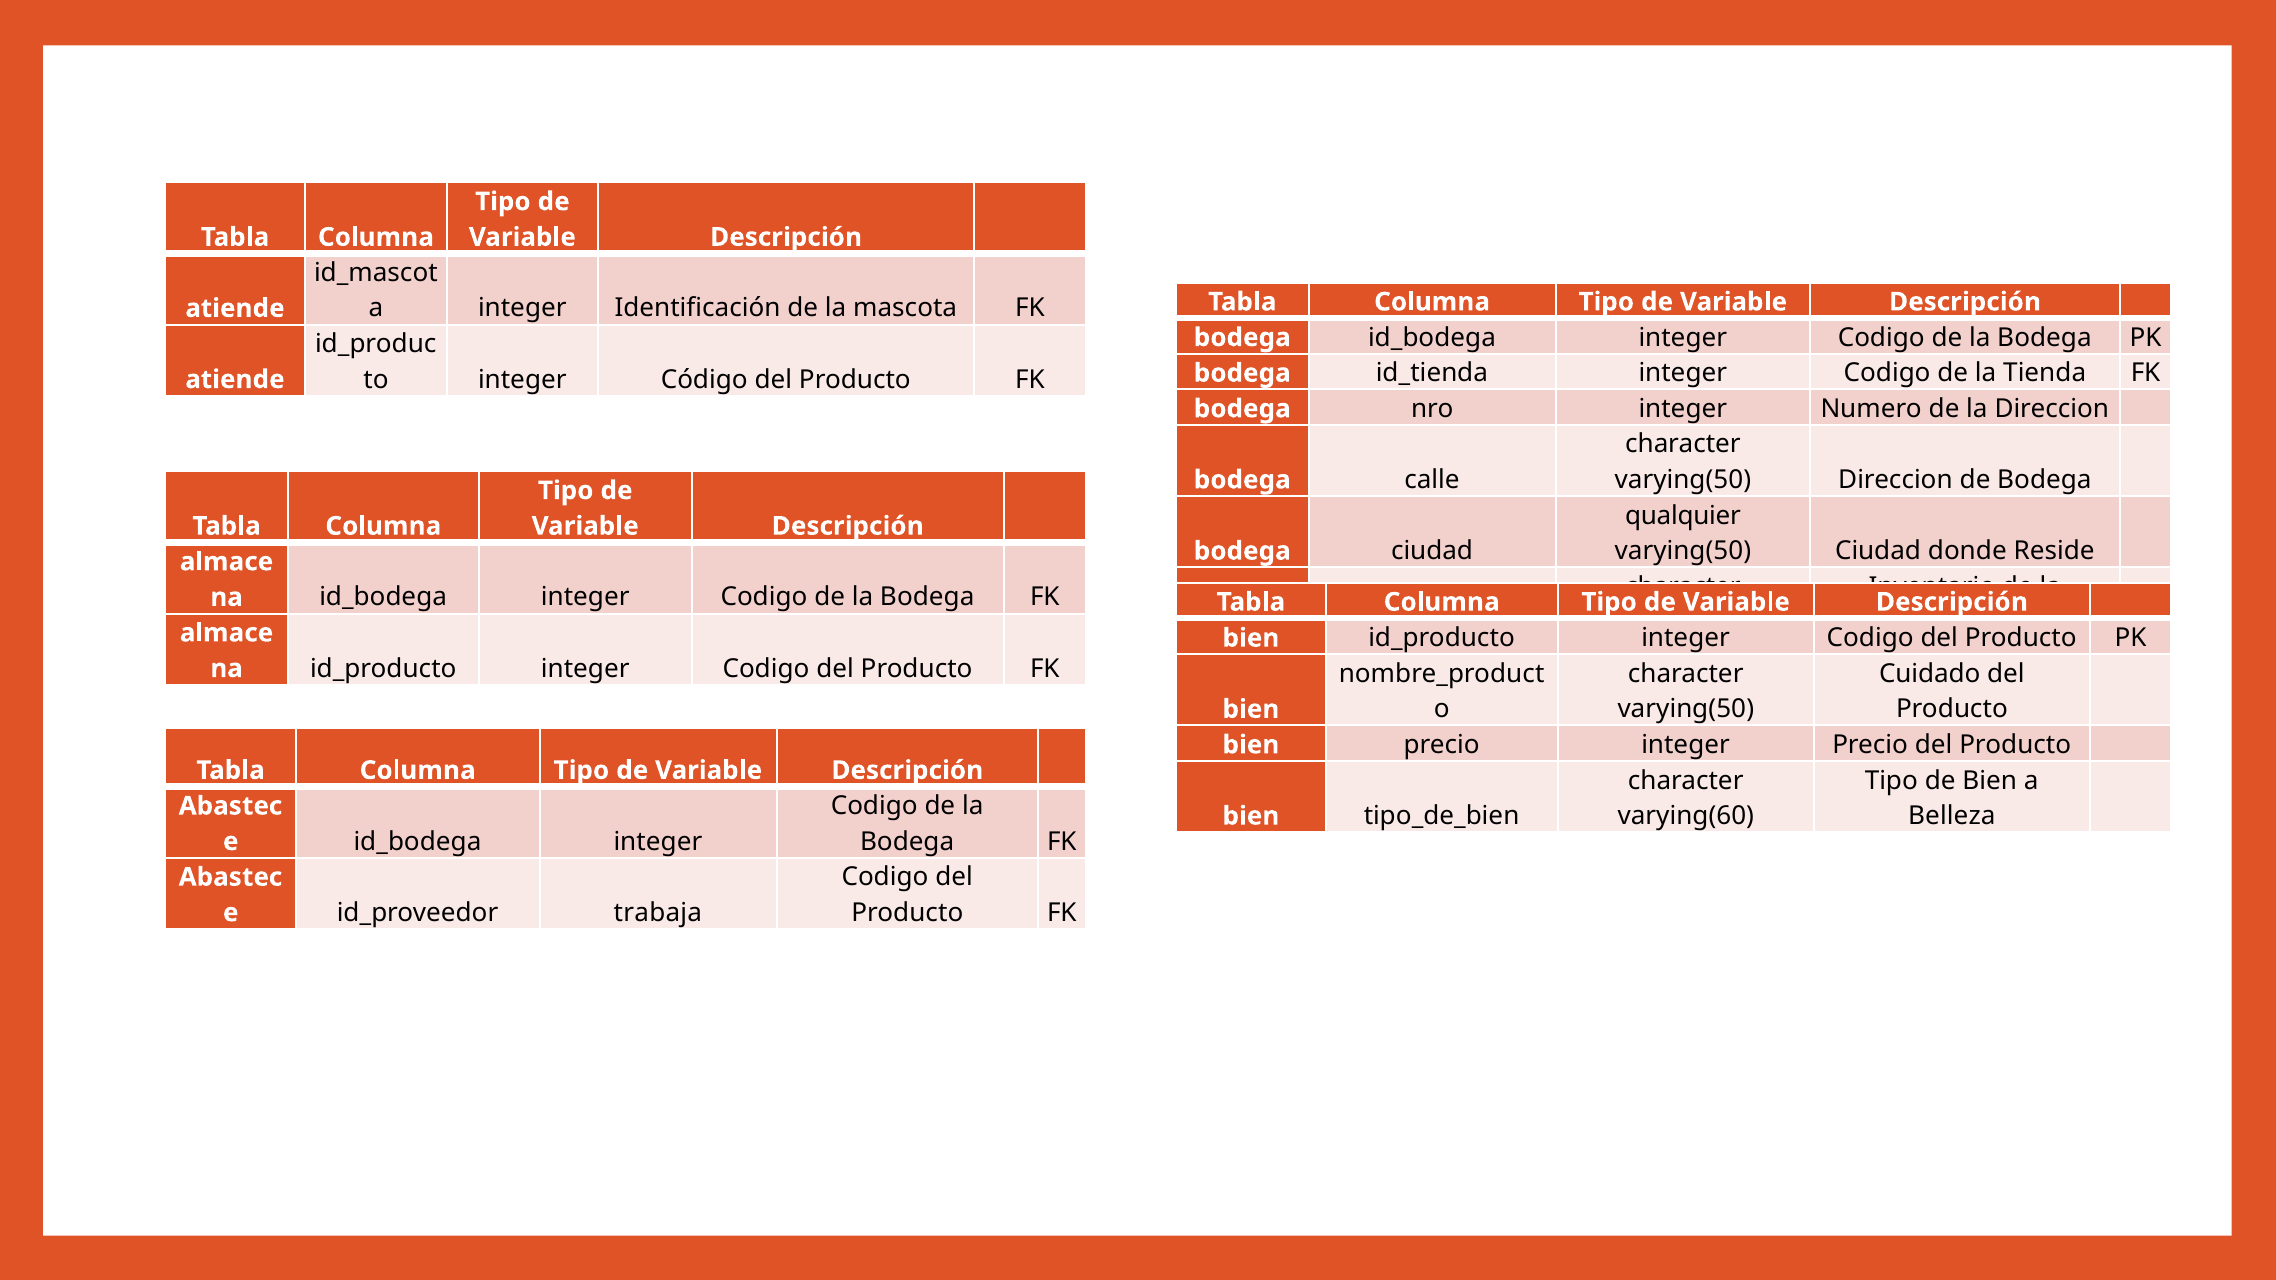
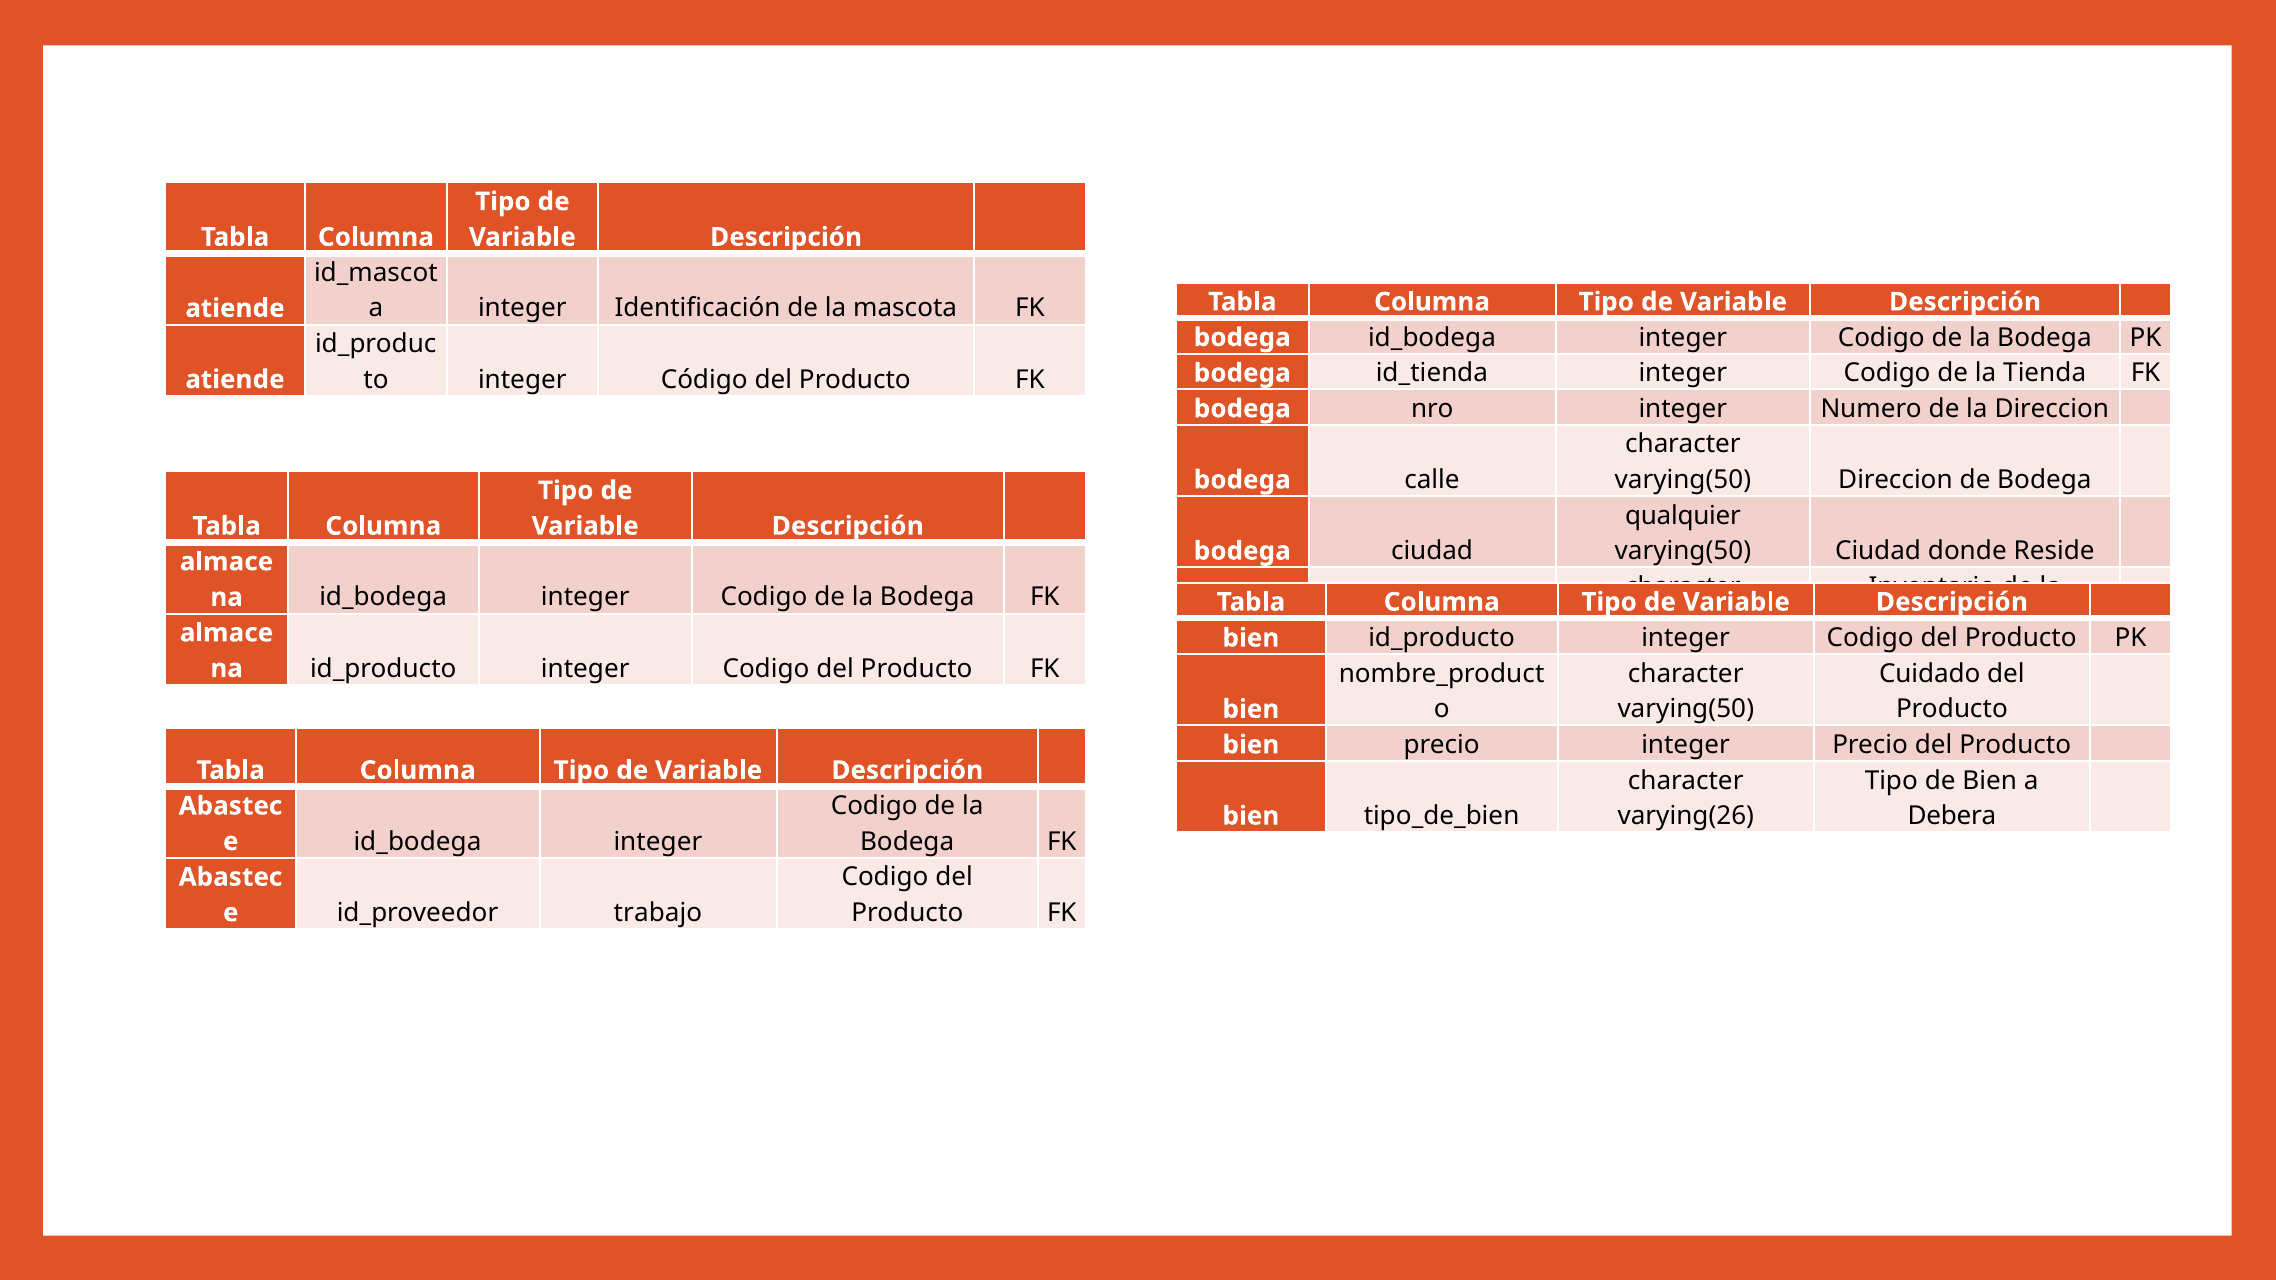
varying(60: varying(60 -> varying(26
Belleza: Belleza -> Debera
trabaja: trabaja -> trabajo
